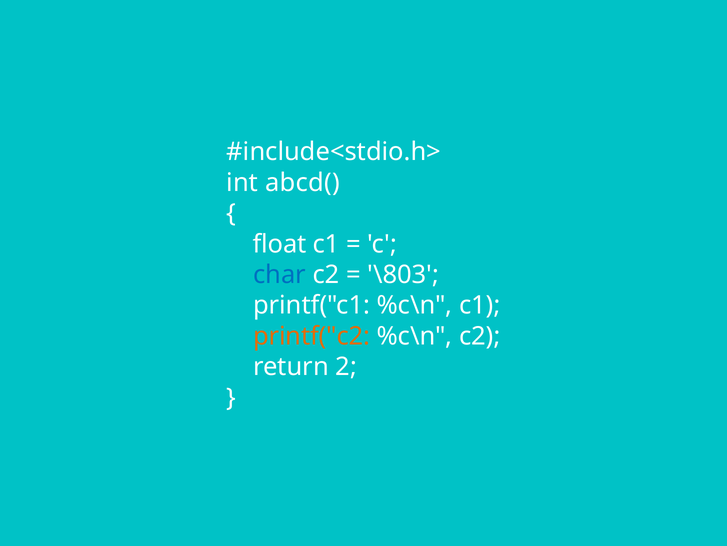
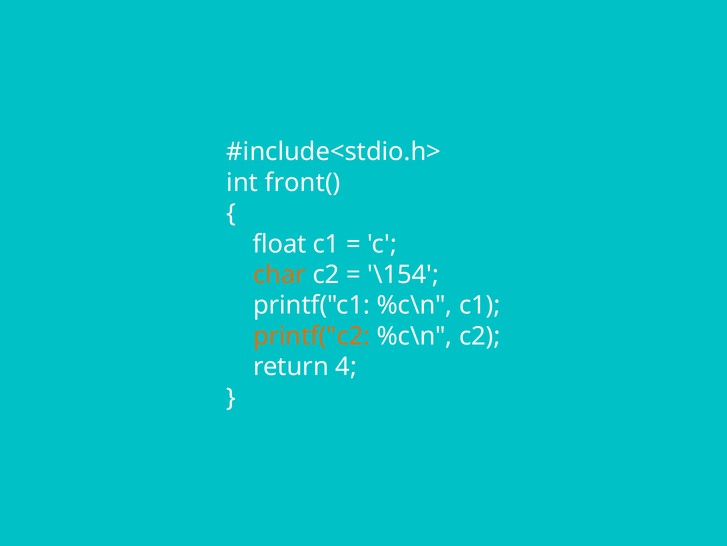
abcd(: abcd( -> front(
char colour: blue -> orange
\803: \803 -> \154
2: 2 -> 4
